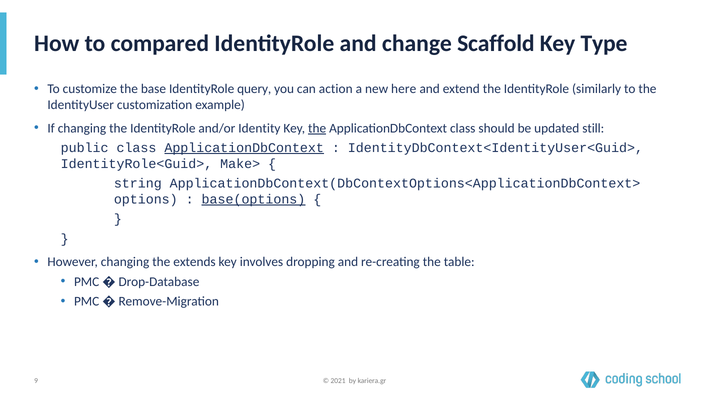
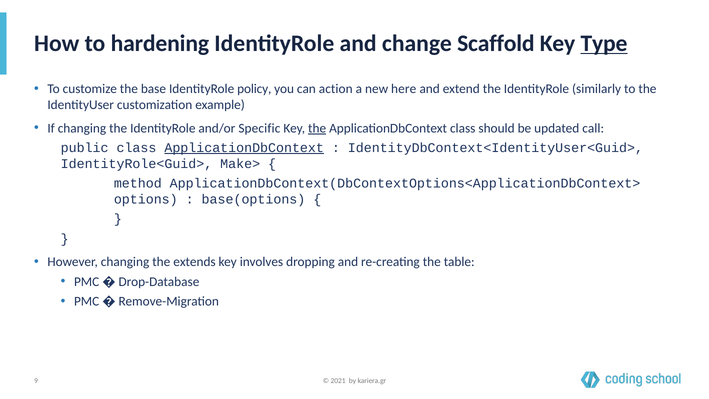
compared: compared -> hardening
Type underline: none -> present
query: query -> policy
Identity: Identity -> Specific
still: still -> call
string: string -> method
base(options underline: present -> none
